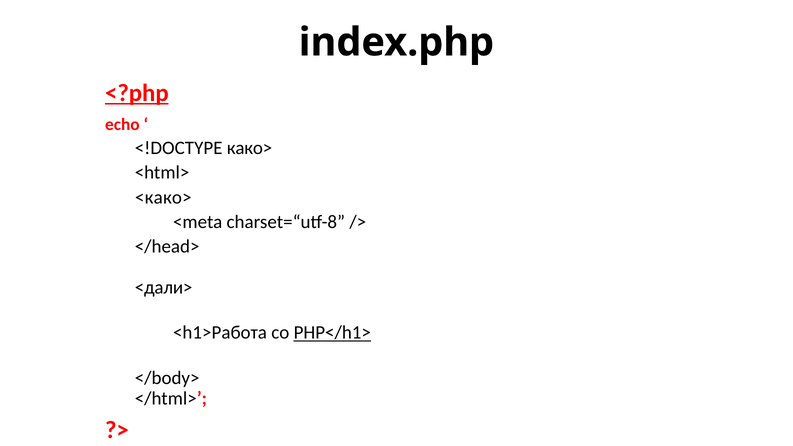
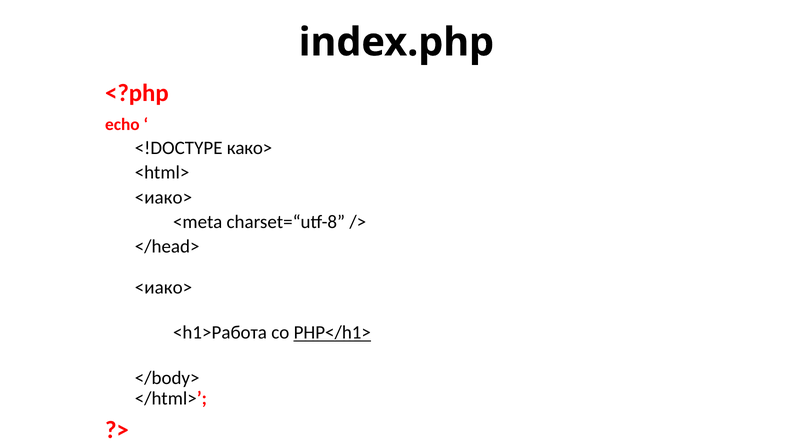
<?php underline: present -> none
<како> at (163, 197): <како> -> <иако>
<дали> at (164, 288): <дали> -> <иако>
